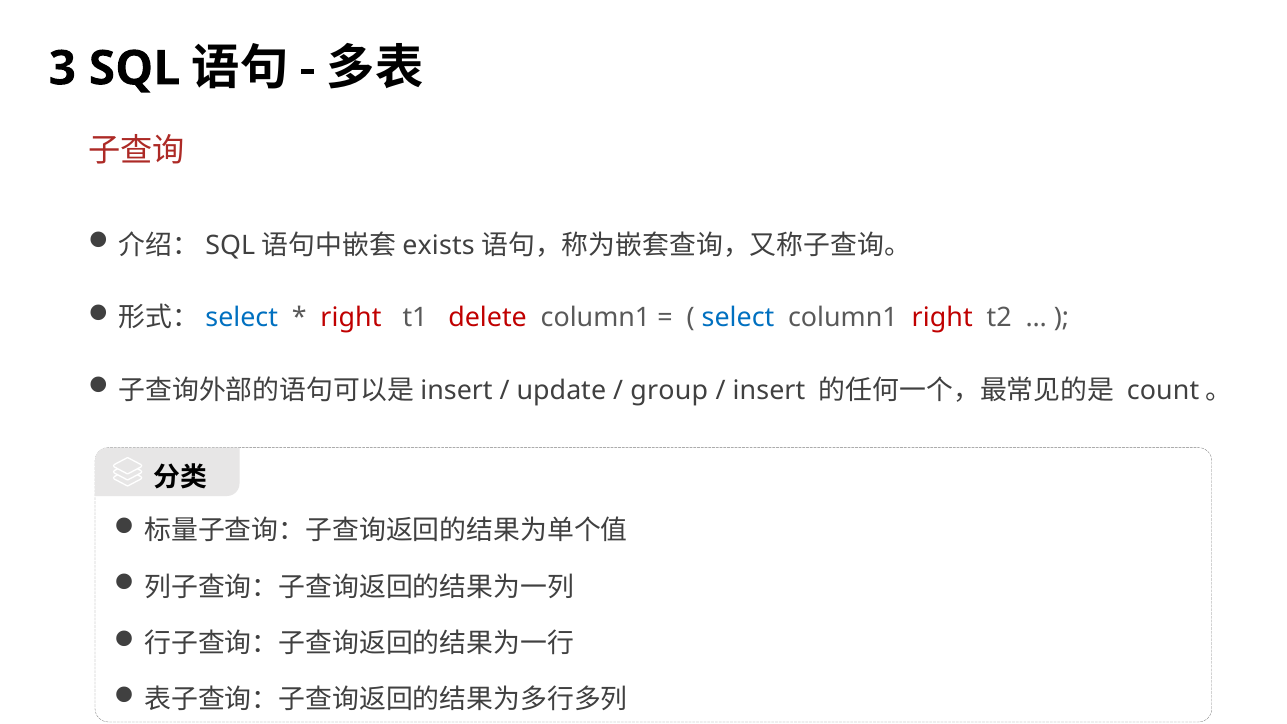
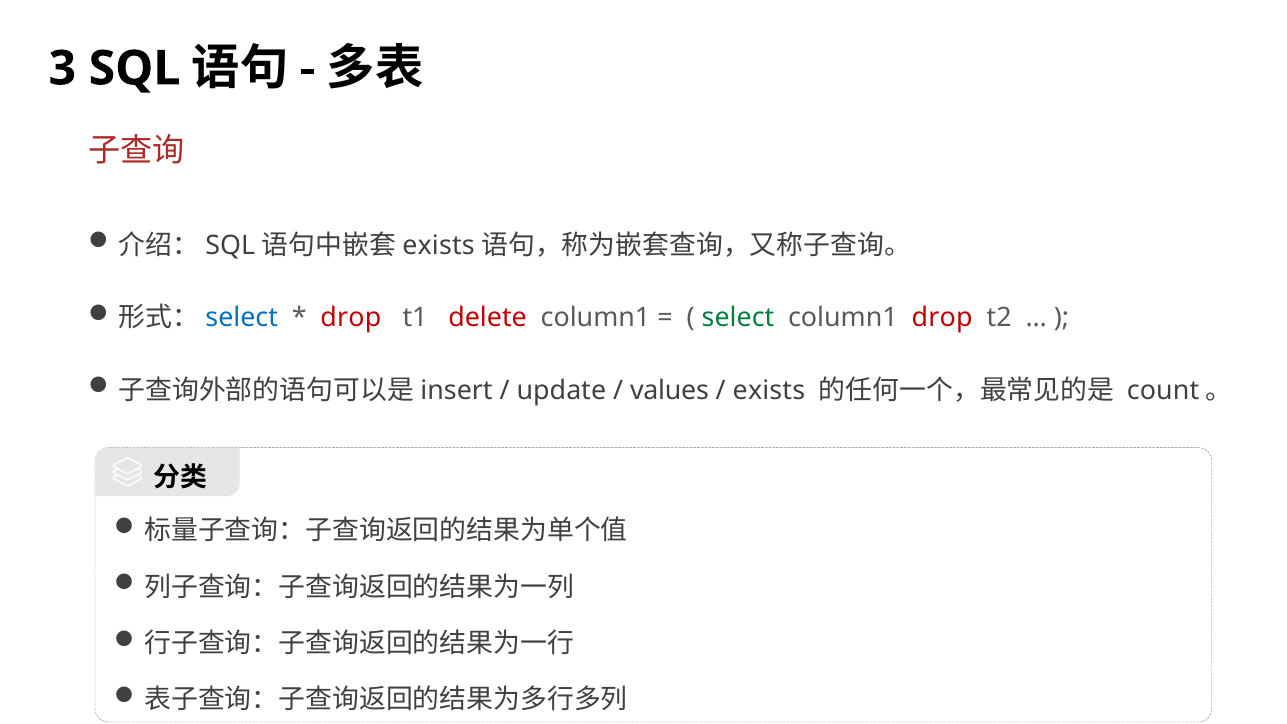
right at (351, 318): right -> drop
select at (738, 318) colour: blue -> green
column1 right: right -> drop
group: group -> values
insert at (769, 390): insert -> exists
